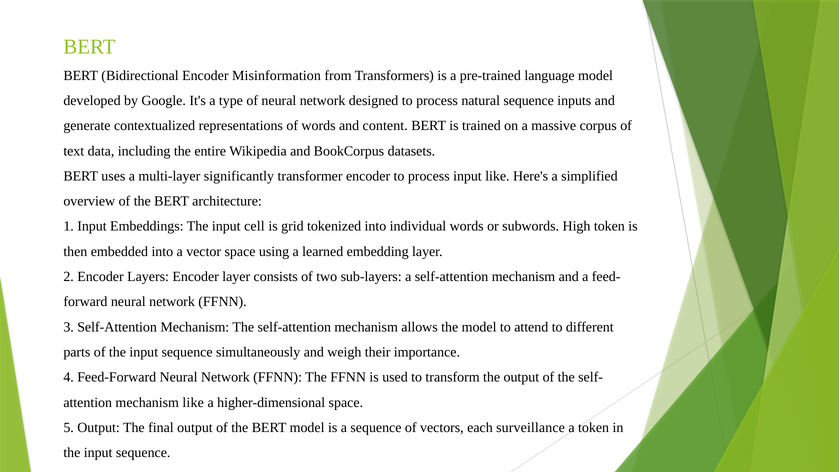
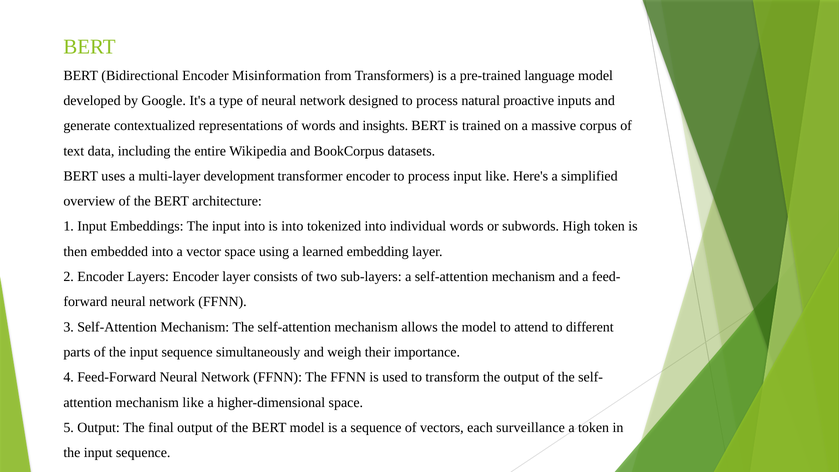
natural sequence: sequence -> proactive
content: content -> insights
significantly: significantly -> development
input cell: cell -> into
is grid: grid -> into
